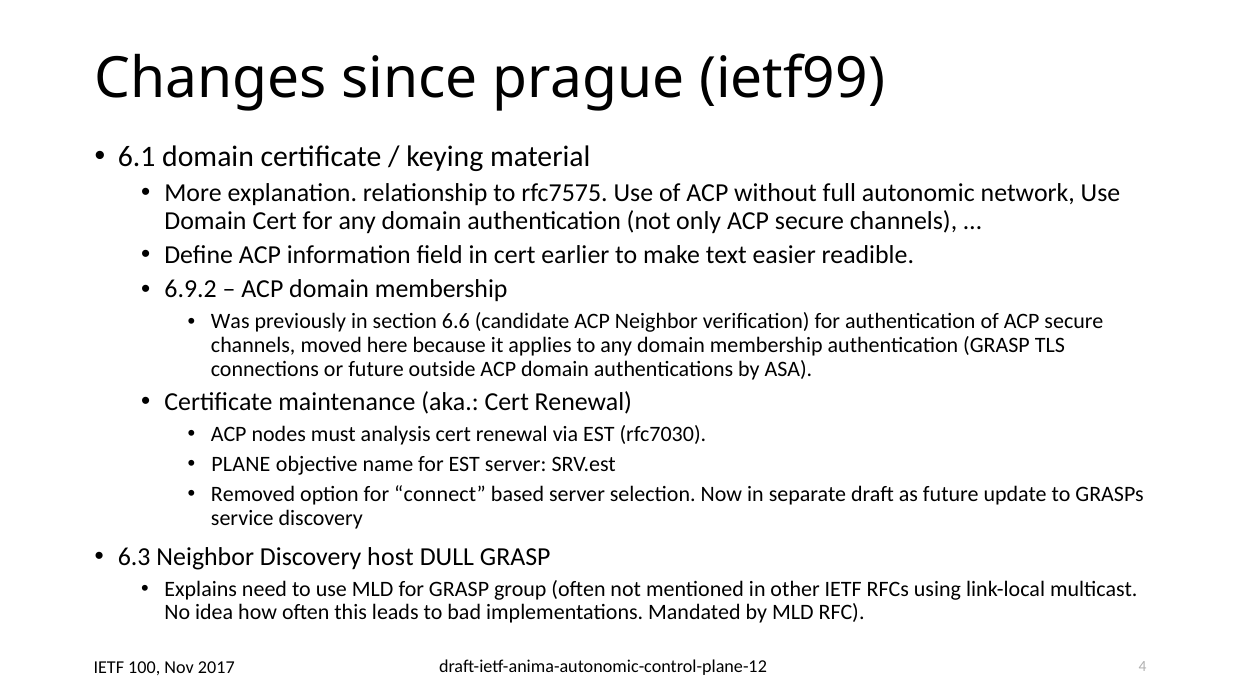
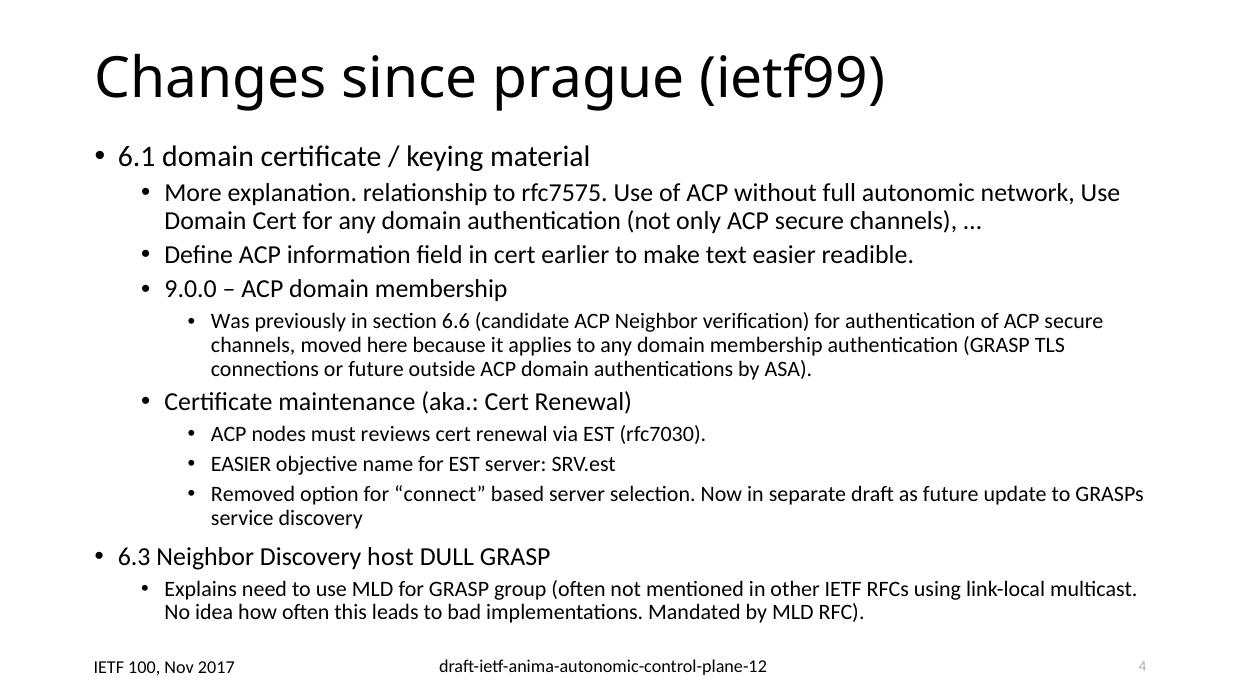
6.9.2: 6.9.2 -> 9.0.0
analysis: analysis -> reviews
PLANE at (241, 464): PLANE -> EASIER
